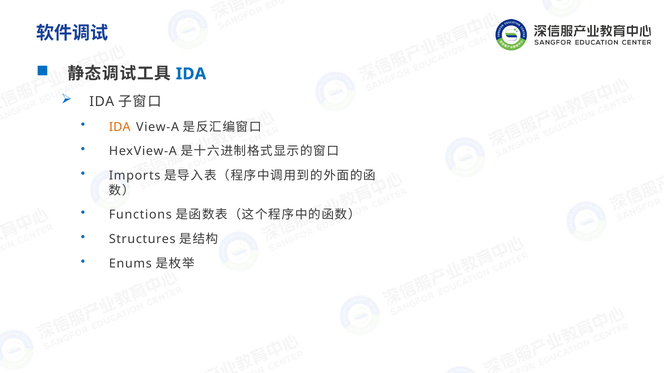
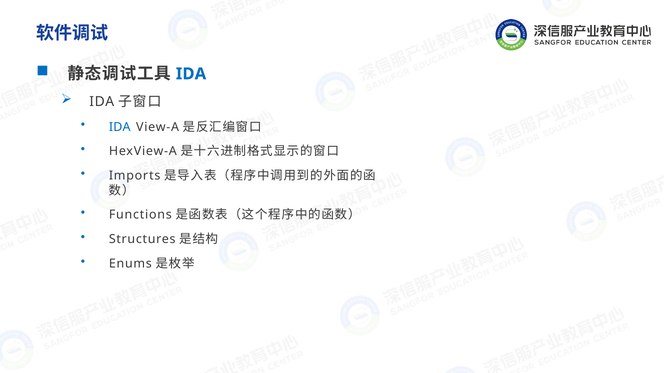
IDA at (120, 127) colour: orange -> blue
